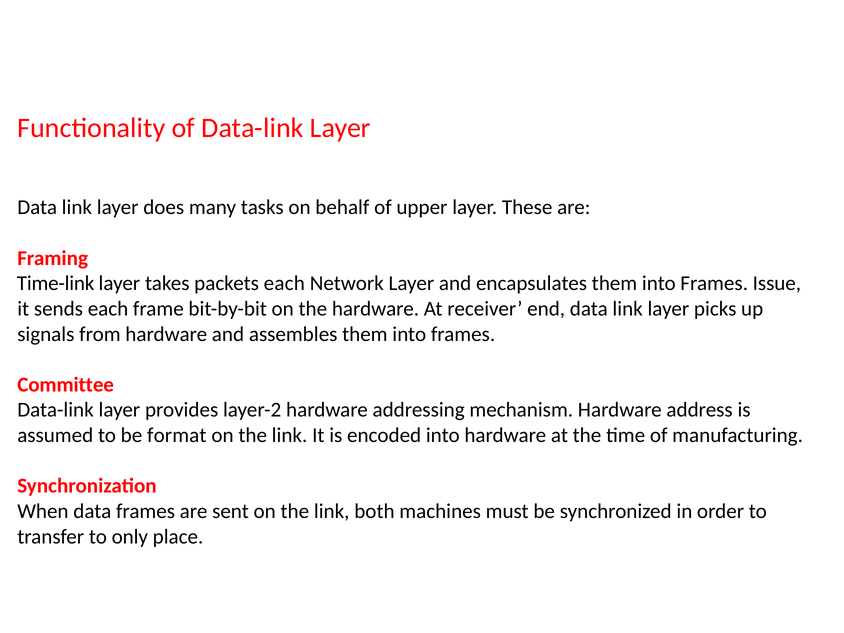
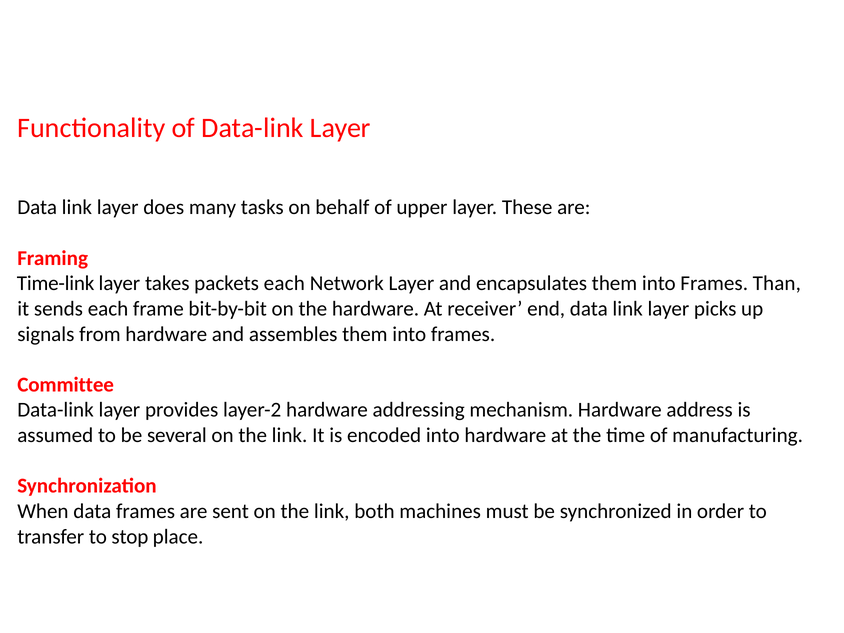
Issue: Issue -> Than
format: format -> several
only: only -> stop
